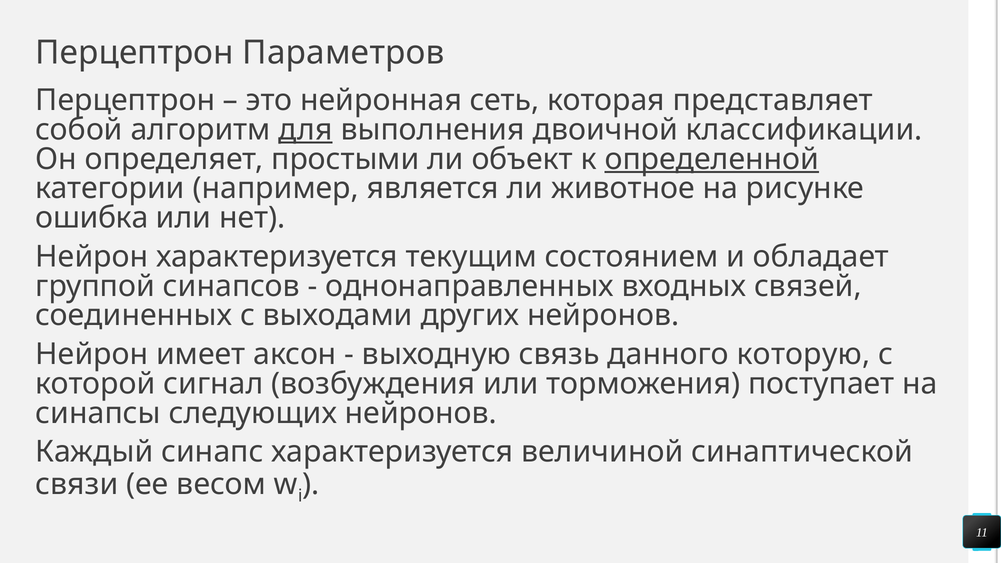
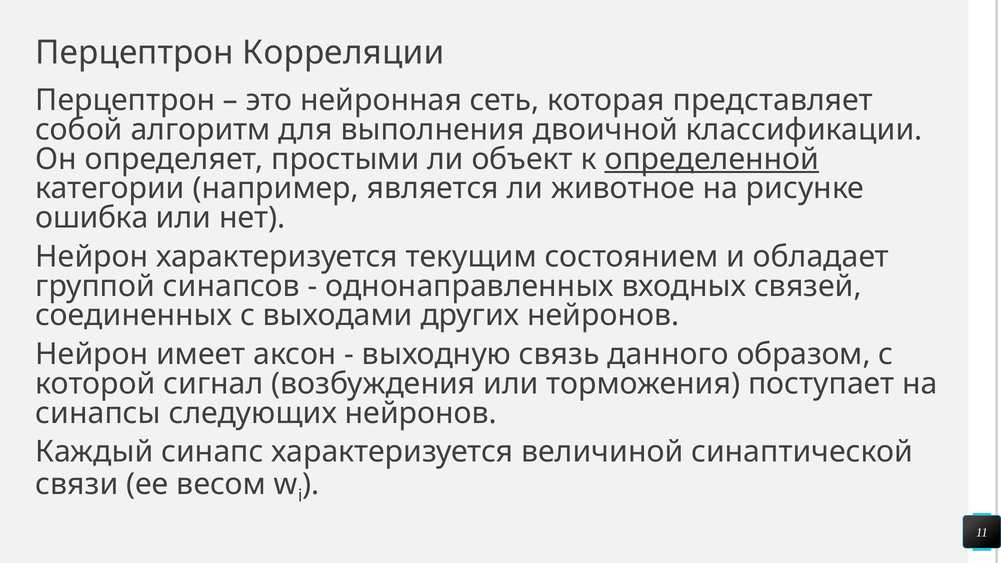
Параметров: Параметров -> Корреляции
для underline: present -> none
которую: которую -> образом
